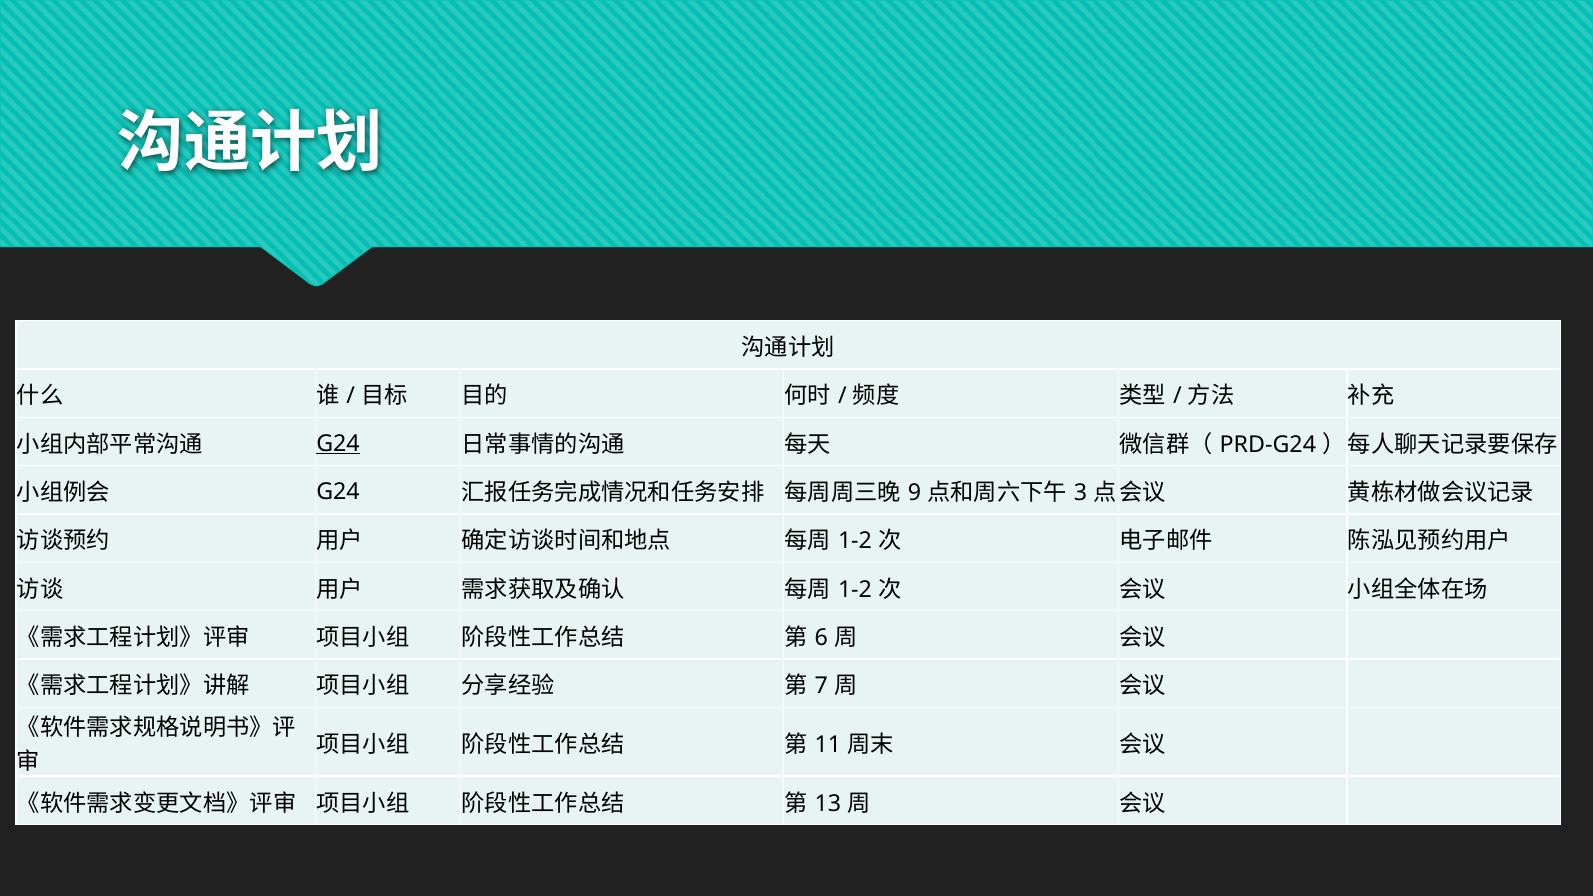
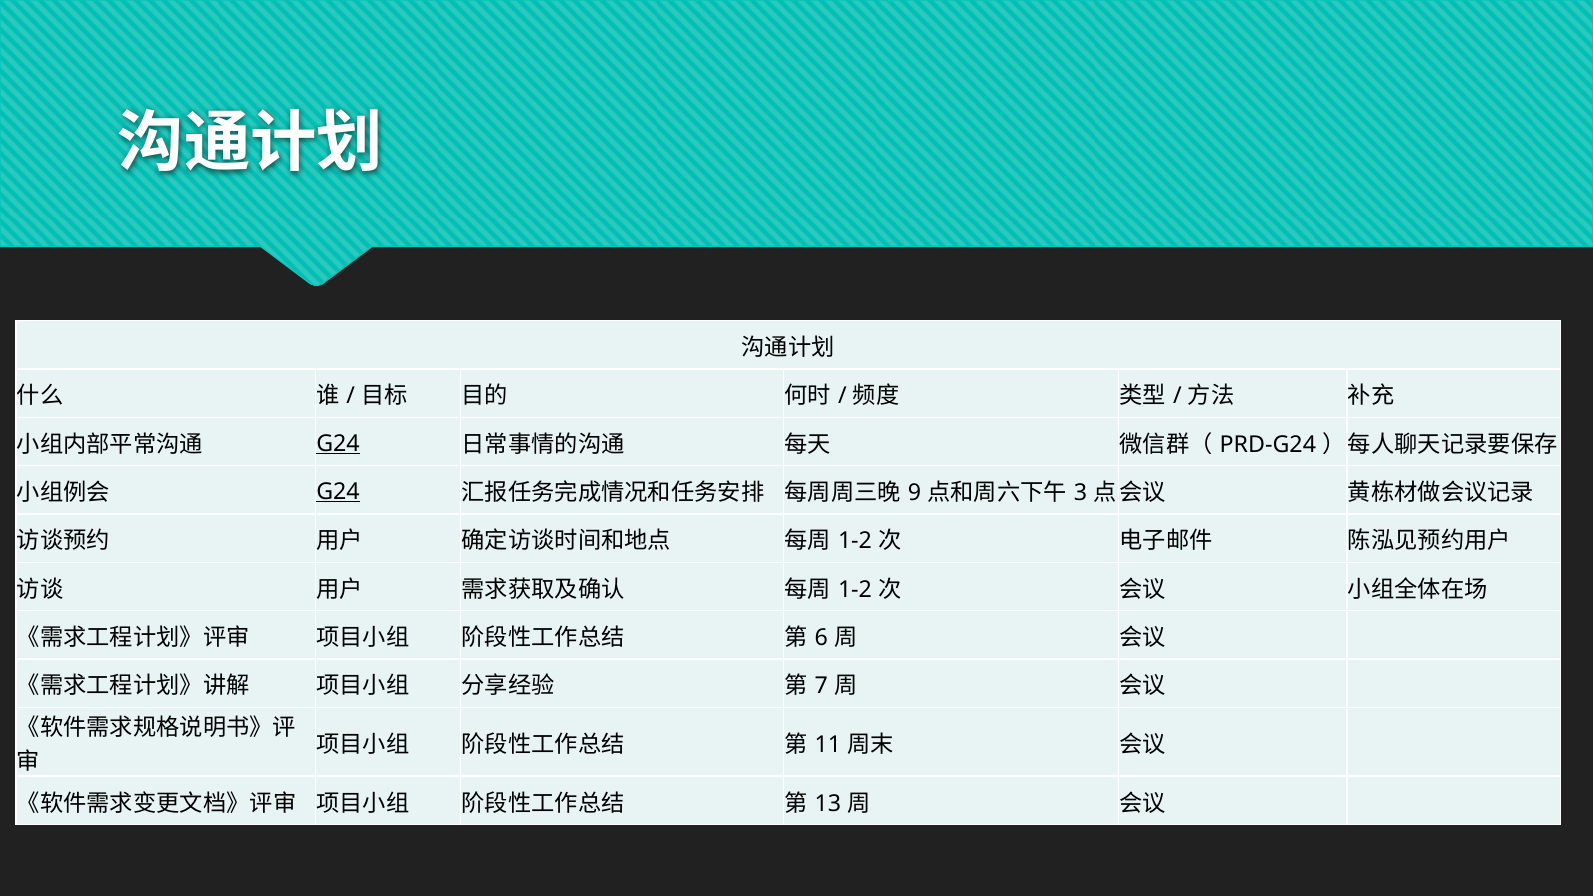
G24 at (338, 492) underline: none -> present
